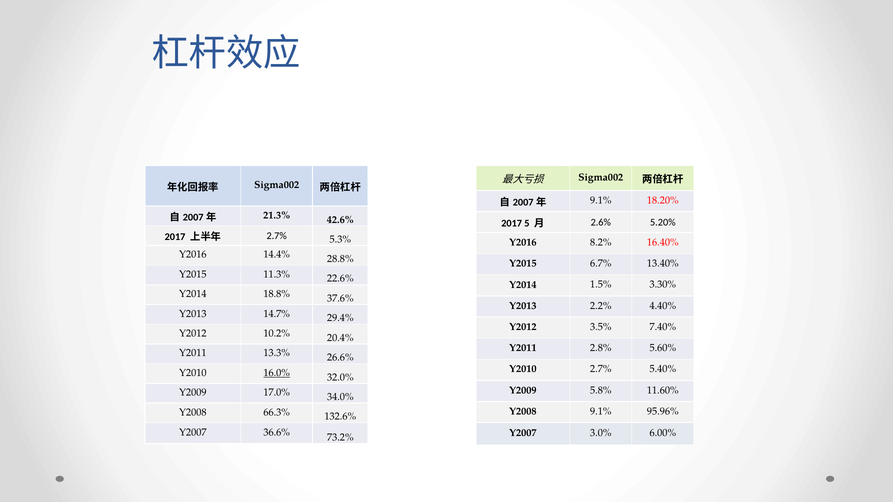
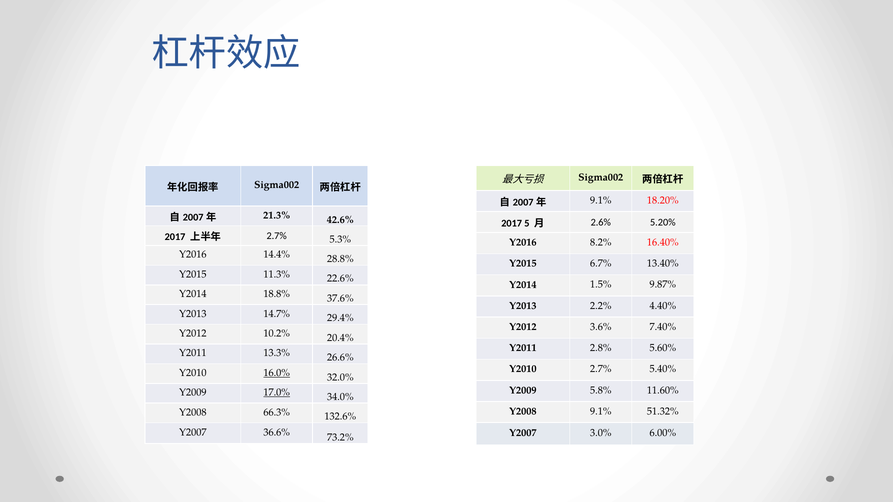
3.30%: 3.30% -> 9.87%
3.5%: 3.5% -> 3.6%
17.0% underline: none -> present
95.96%: 95.96% -> 51.32%
